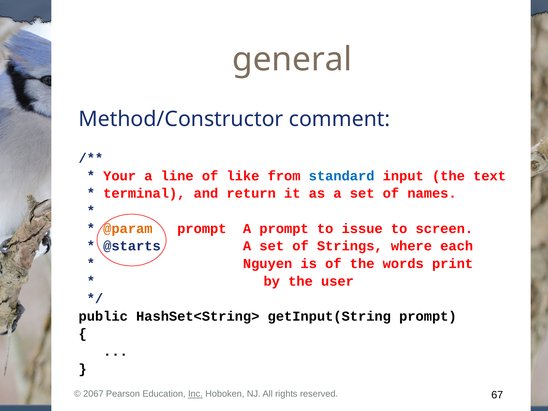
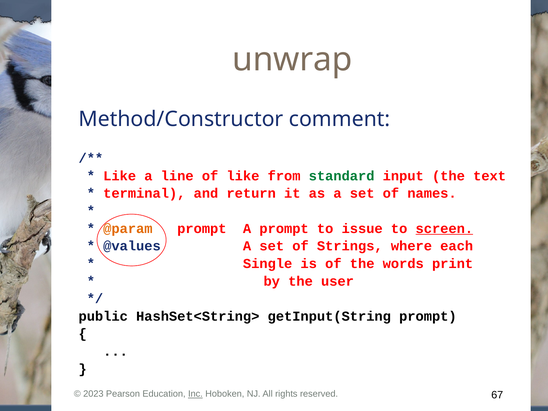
general: general -> unwrap
Your at (120, 176): Your -> Like
standard colour: blue -> green
screen underline: none -> present
@starts: @starts -> @values
Nguyen: Nguyen -> Single
2067: 2067 -> 2023
